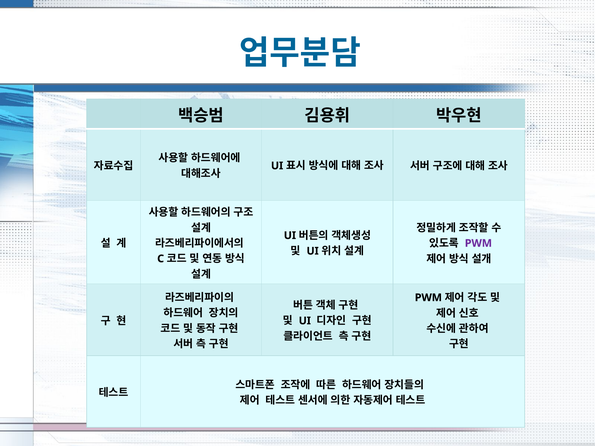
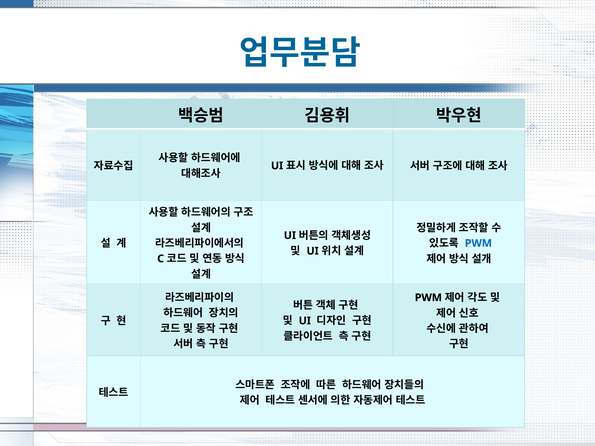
PWM at (478, 243) colour: purple -> blue
